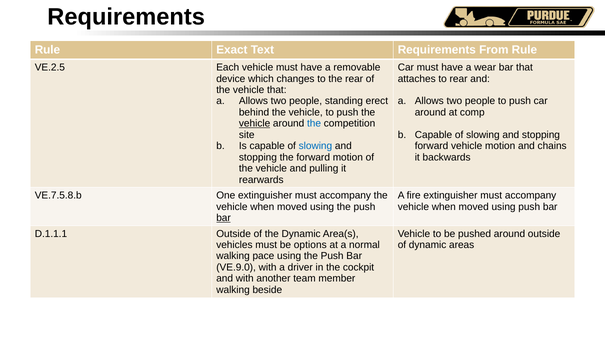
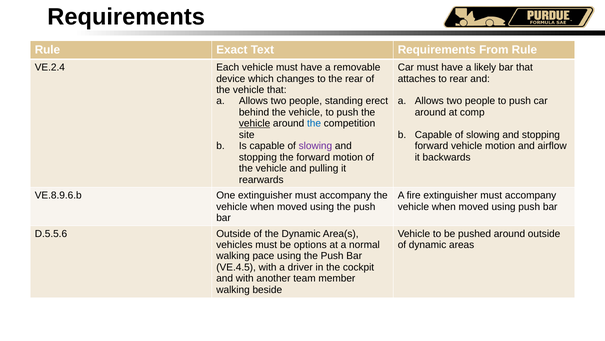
VE.2.5: VE.2.5 -> VE.2.4
wear: wear -> likely
slowing at (315, 146) colour: blue -> purple
chains: chains -> airflow
VE.7.5.8.b: VE.7.5.8.b -> VE.8.9.6.b
bar at (224, 217) underline: present -> none
D.1.1.1: D.1.1.1 -> D.5.5.6
VE.9.0: VE.9.0 -> VE.4.5
